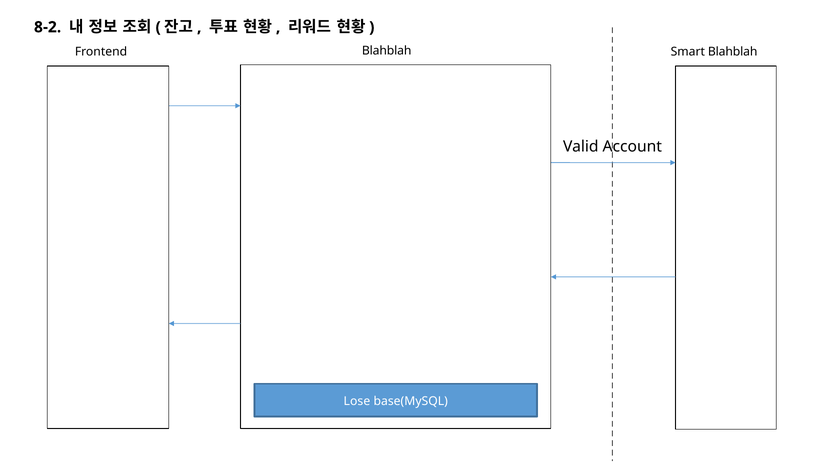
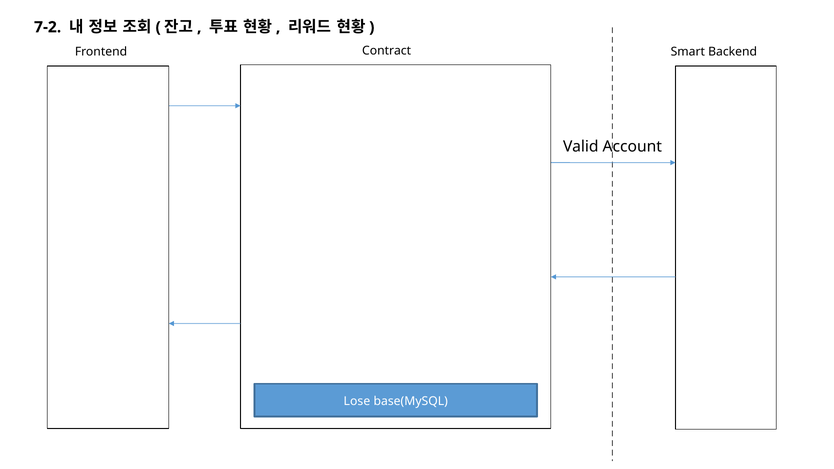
8-2: 8-2 -> 7-2
Frontend Blahblah: Blahblah -> Contract
Smart Blahblah: Blahblah -> Backend
